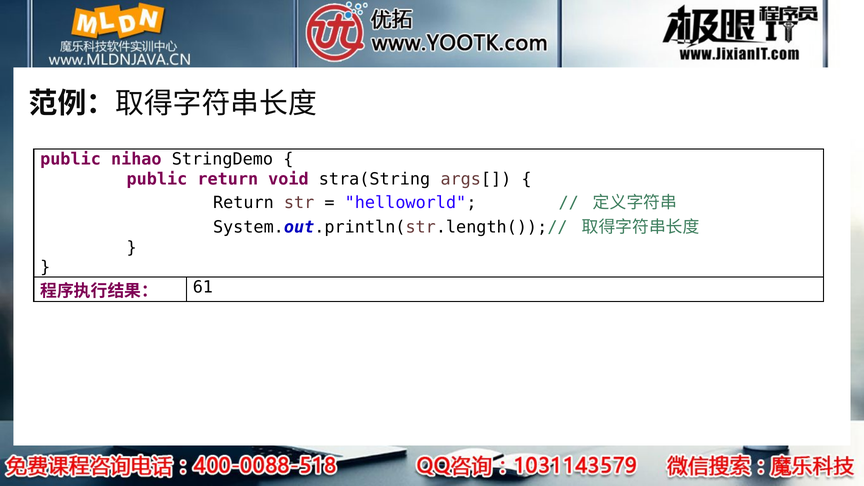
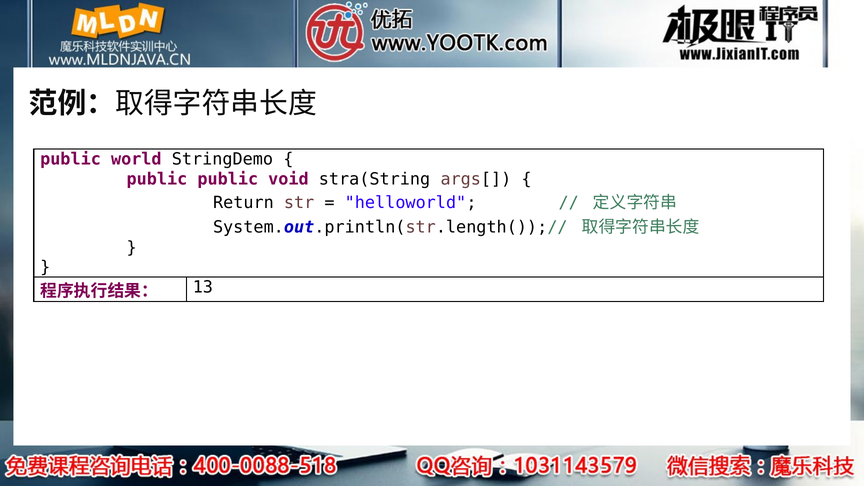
nihao: nihao -> world
public return: return -> public
61: 61 -> 13
